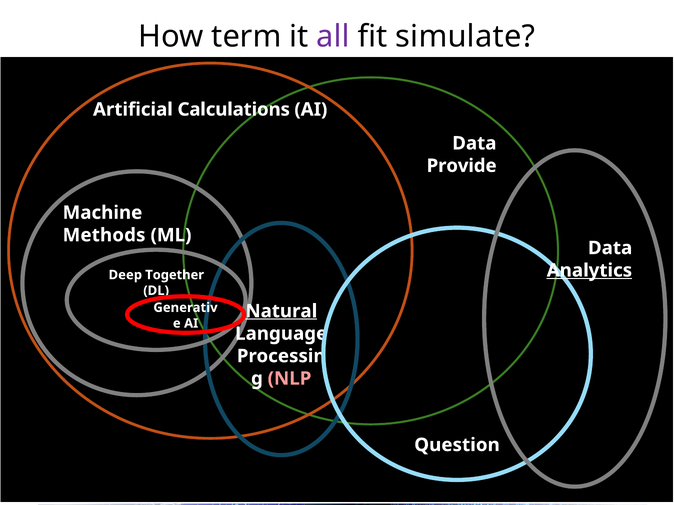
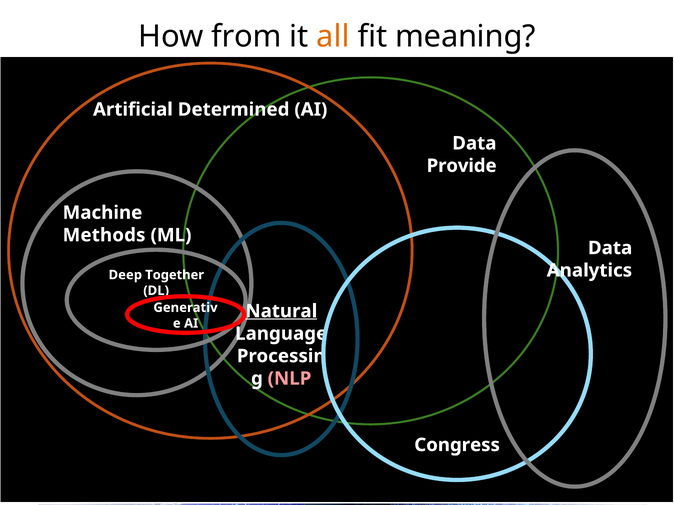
term: term -> from
all colour: purple -> orange
simulate: simulate -> meaning
Calculations: Calculations -> Determined
Analytics underline: present -> none
Question: Question -> Congress
